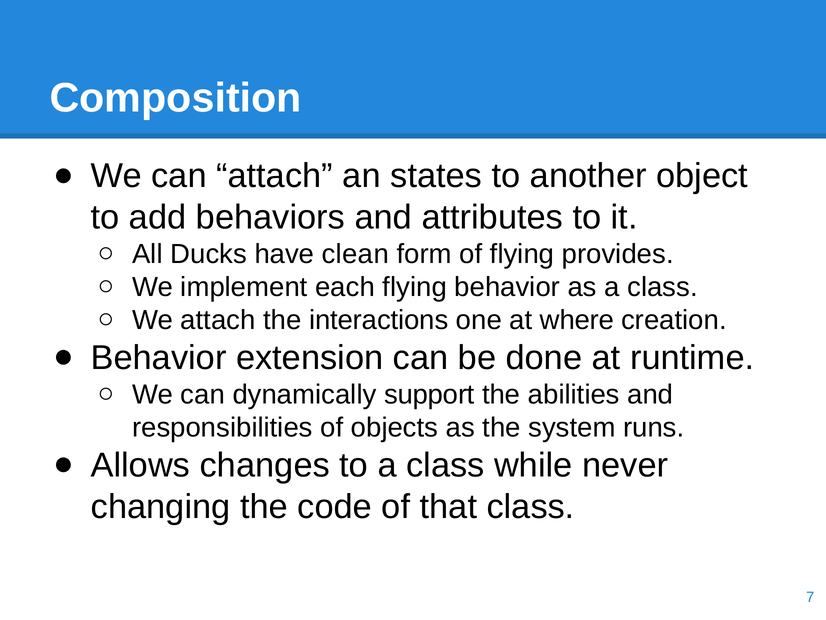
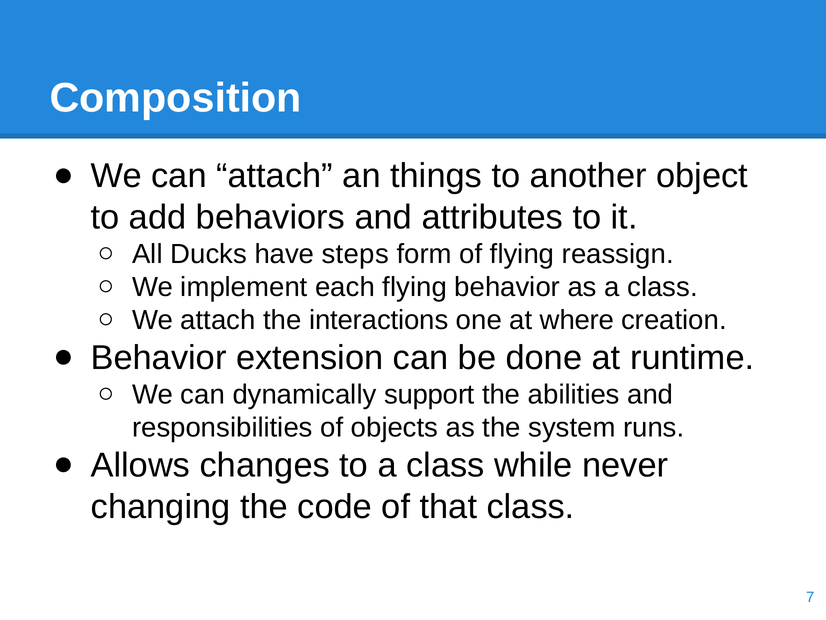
states: states -> things
clean: clean -> steps
provides: provides -> reassign
